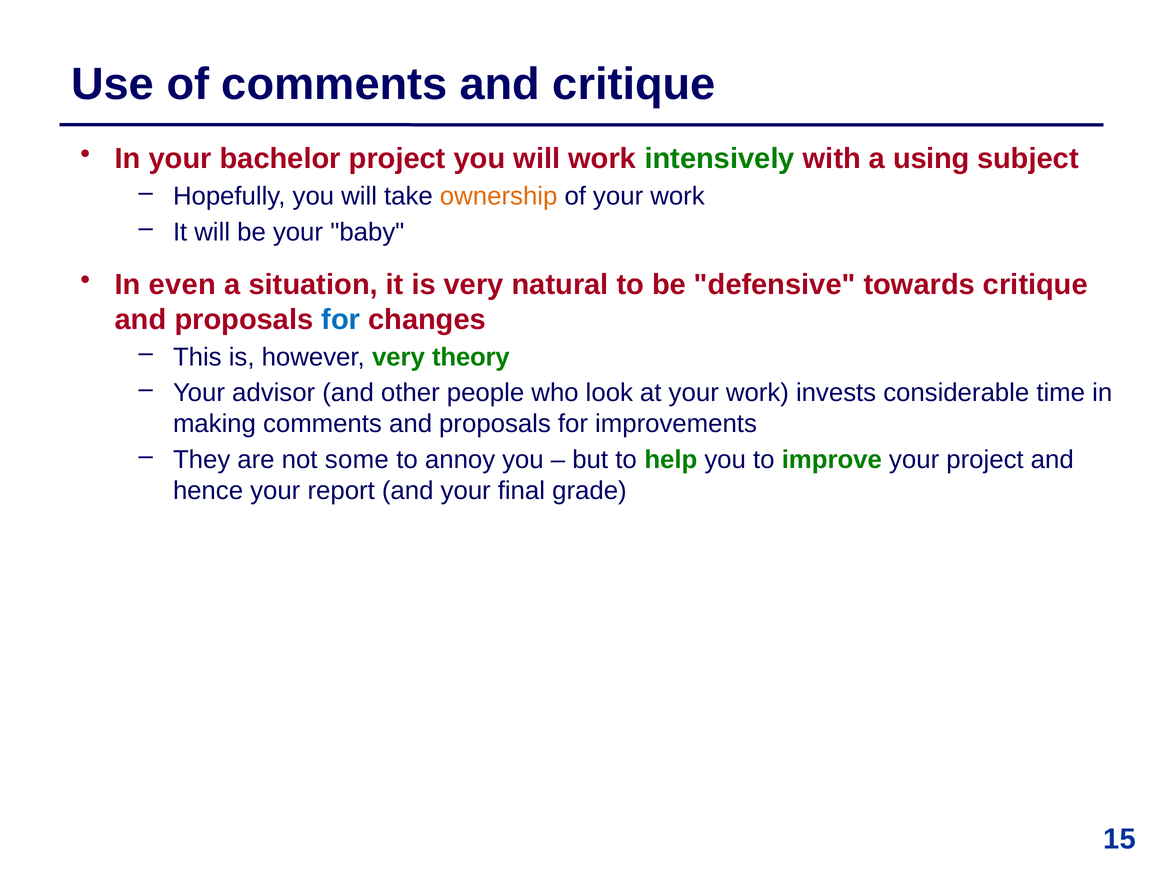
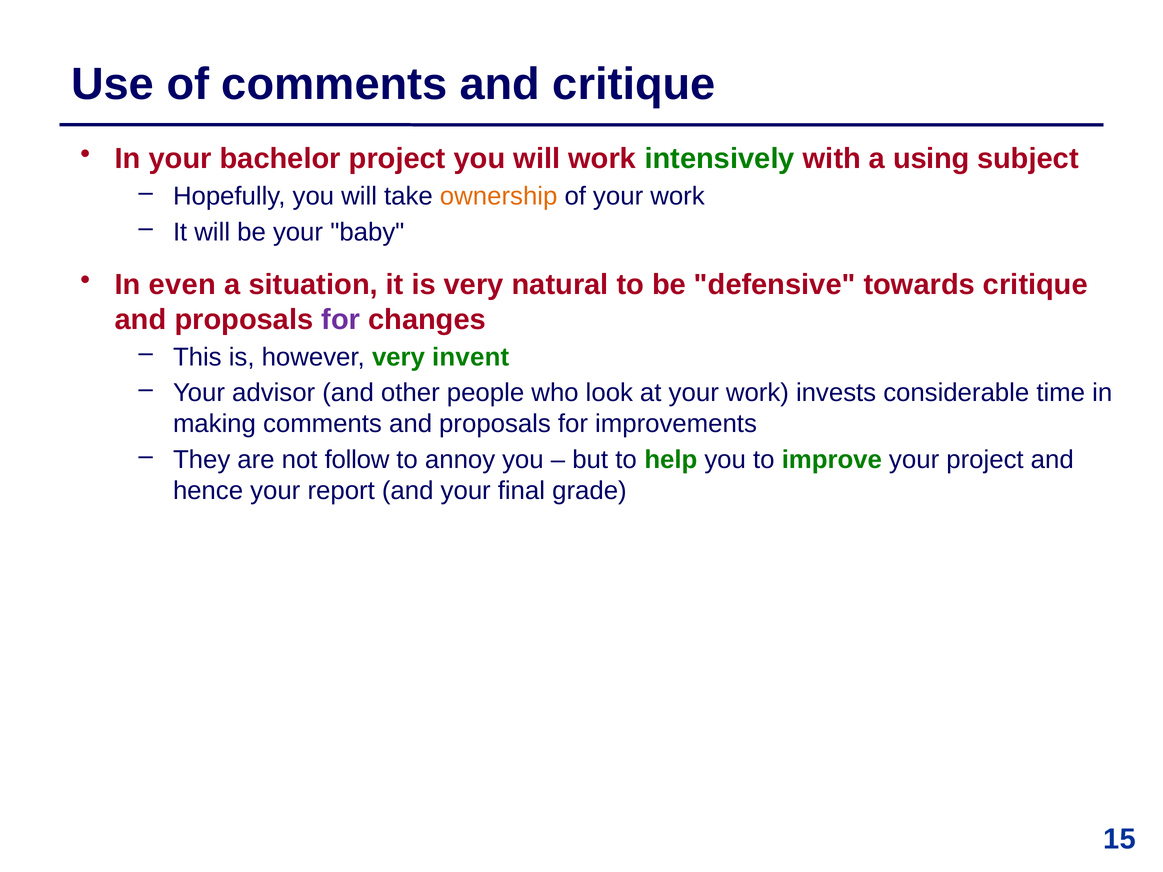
for at (341, 320) colour: blue -> purple
theory: theory -> invent
some: some -> follow
